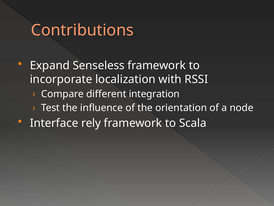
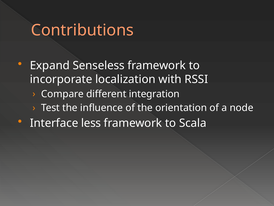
rely: rely -> less
